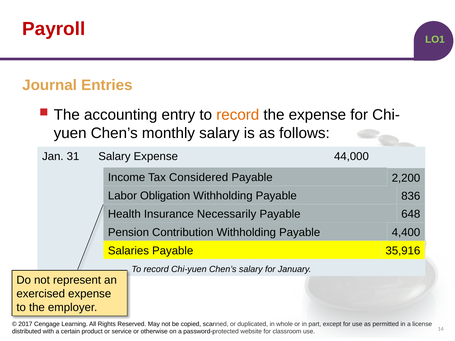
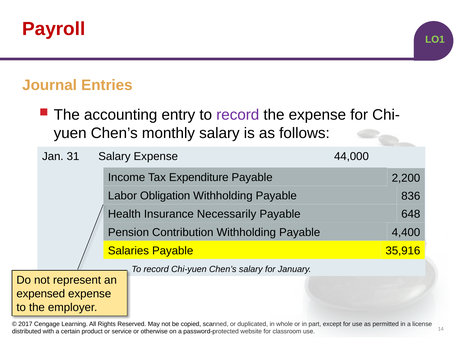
record at (238, 115) colour: orange -> purple
Considered: Considered -> Expenditure
exercised: exercised -> expensed
